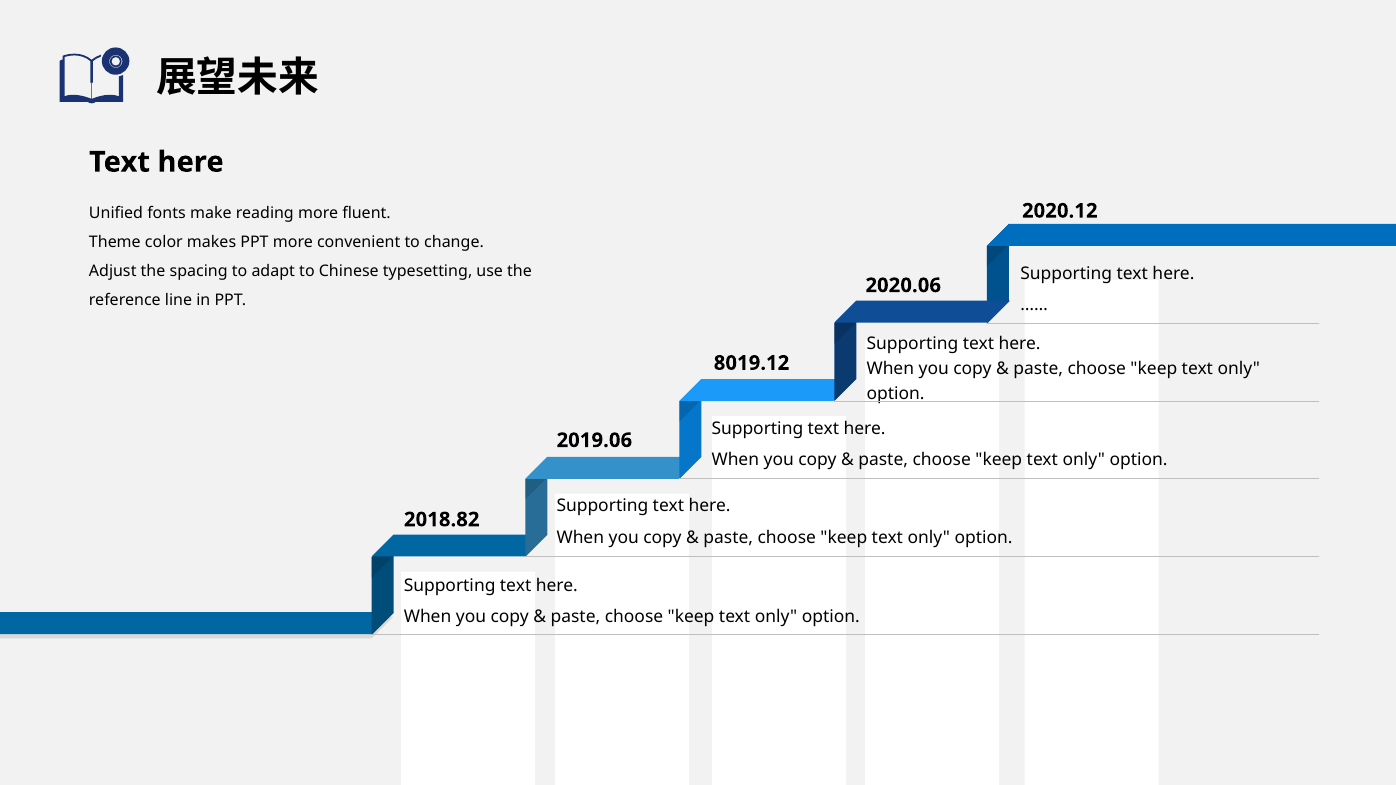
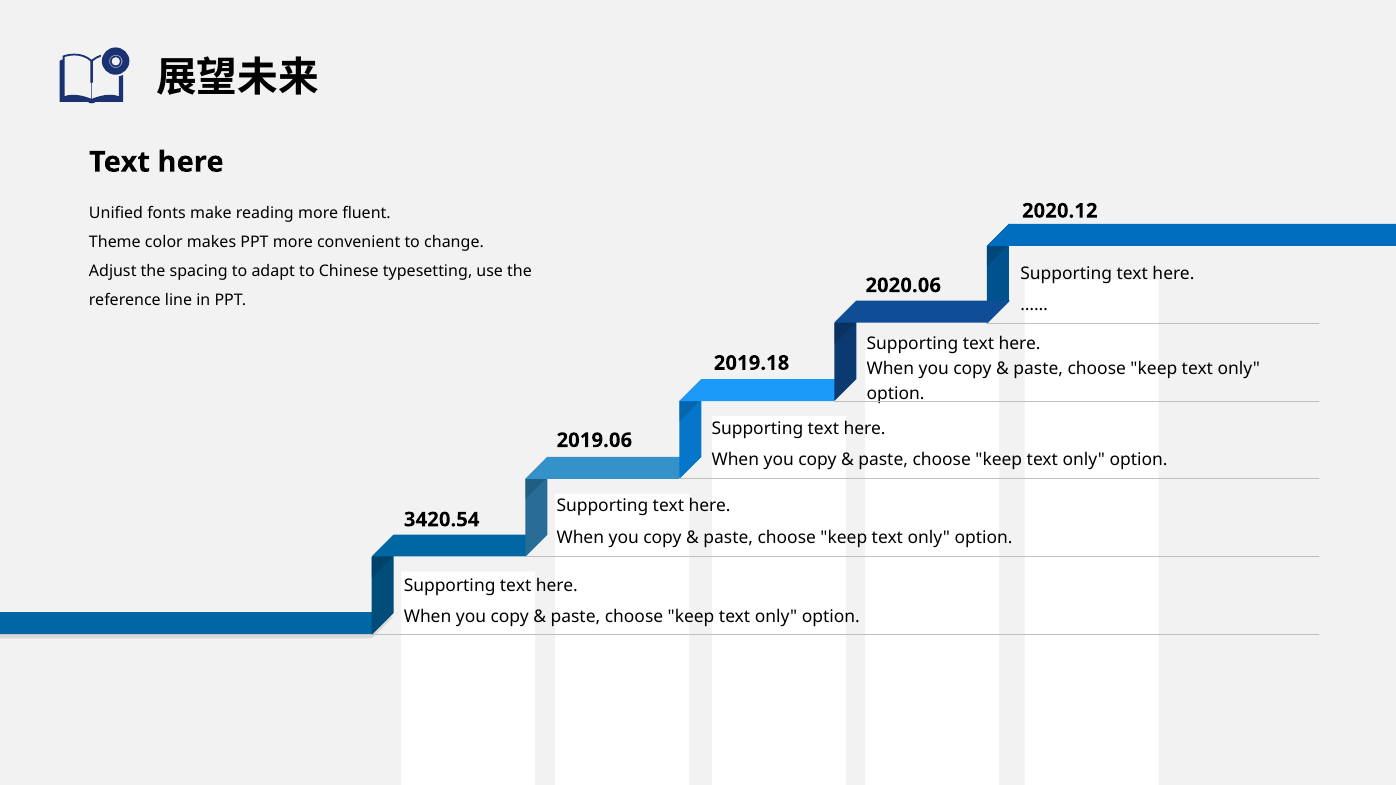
8019.12: 8019.12 -> 2019.18
2018.82: 2018.82 -> 3420.54
